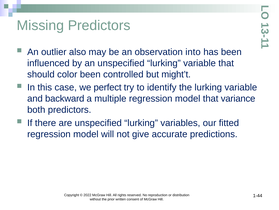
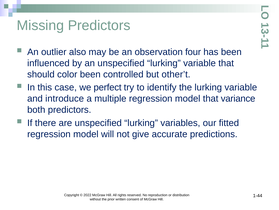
into: into -> four
might’t: might’t -> other’t
backward: backward -> introduce
